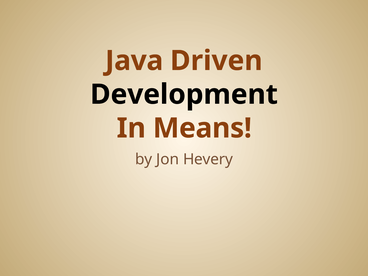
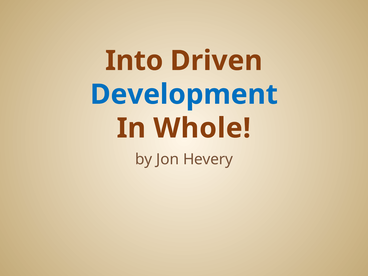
Java: Java -> Into
Development colour: black -> blue
Means: Means -> Whole
